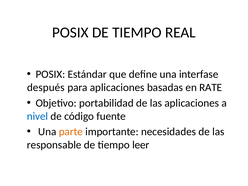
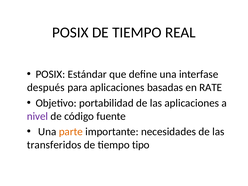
nivel colour: blue -> purple
responsable: responsable -> transferidos
leer: leer -> tipo
